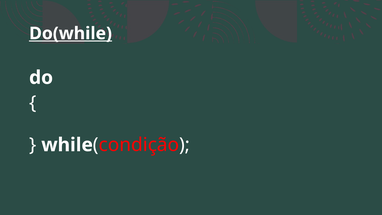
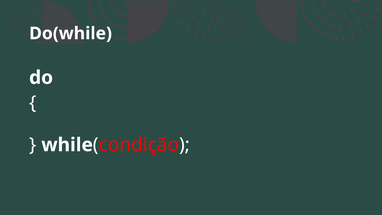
Do(while underline: present -> none
